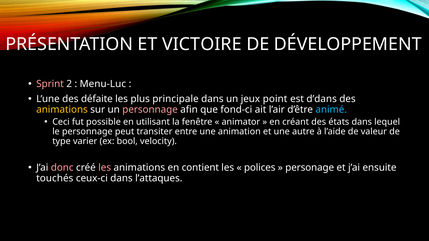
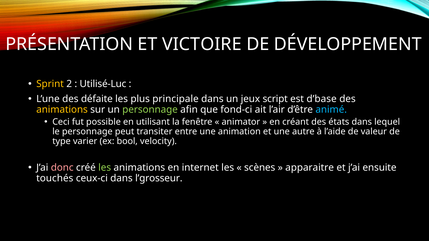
Sprint colour: pink -> yellow
Menu-Luc: Menu-Luc -> Utilisé-Luc
point: point -> script
d’dans: d’dans -> d’base
personnage at (150, 110) colour: pink -> light green
les at (105, 168) colour: pink -> light green
contient: contient -> internet
polices: polices -> scènes
personage: personage -> apparaitre
l’attaques: l’attaques -> l’grosseur
